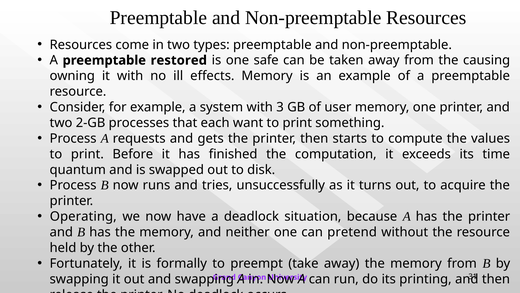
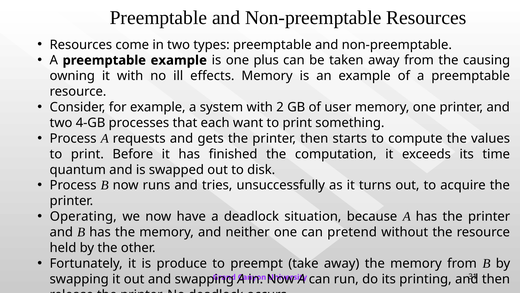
preemptable restored: restored -> example
safe: safe -> plus
3: 3 -> 2
2-GB: 2-GB -> 4-GB
formally: formally -> produce
